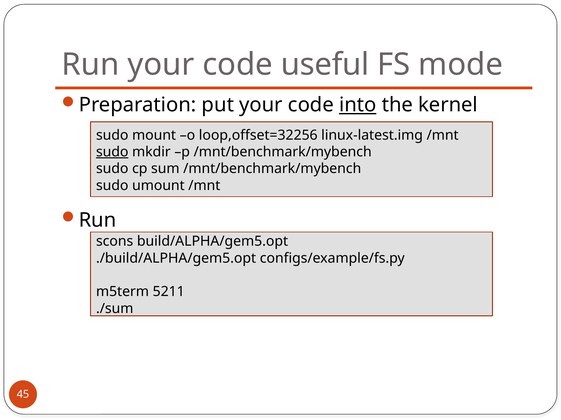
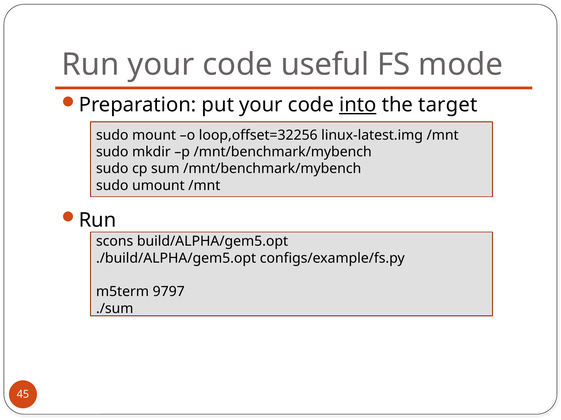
kernel: kernel -> target
sudo at (112, 152) underline: present -> none
5211: 5211 -> 9797
